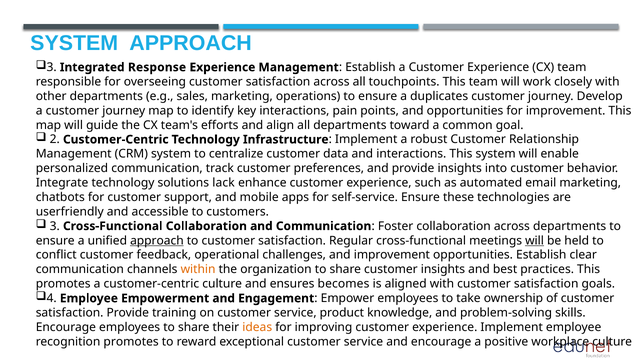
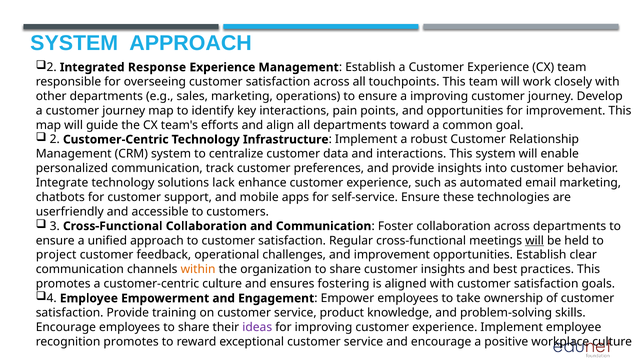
3 at (52, 67): 3 -> 2
a duplicates: duplicates -> improving
approach at (157, 241) underline: present -> none
conflict: conflict -> project
becomes: becomes -> fostering
ideas colour: orange -> purple
